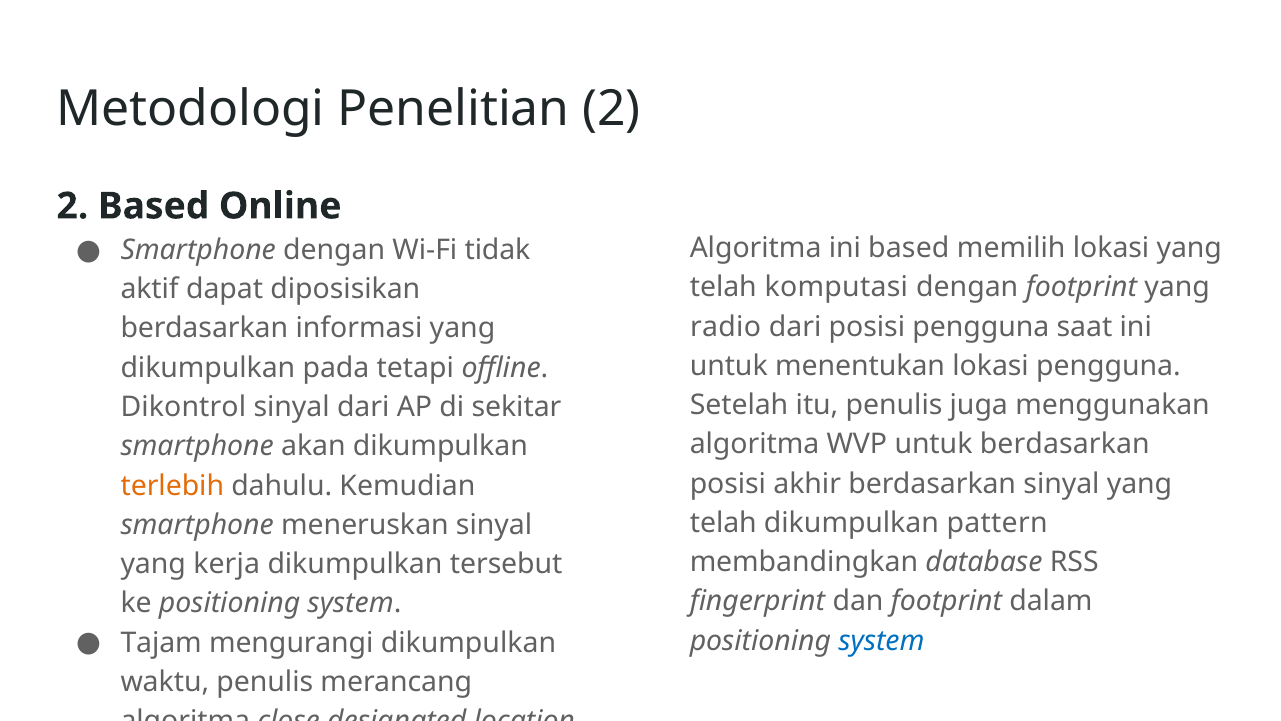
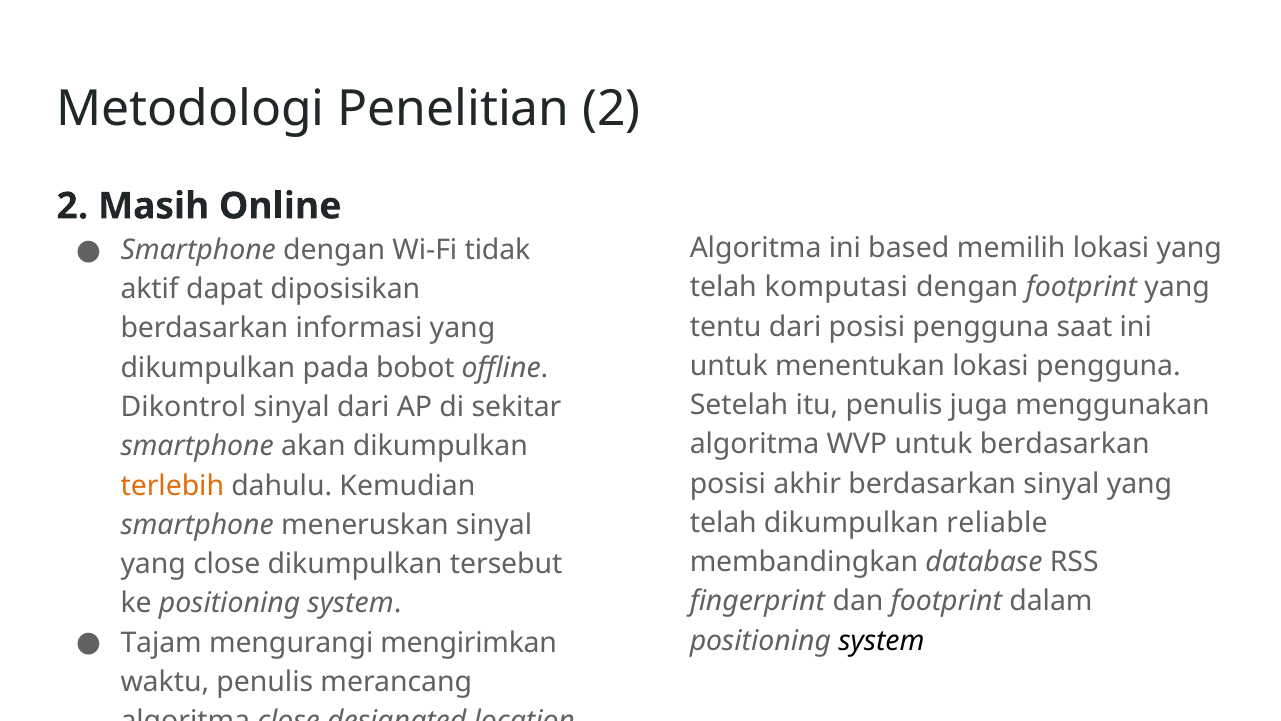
2 Based: Based -> Masih
radio: radio -> tentu
tetapi: tetapi -> bobot
pattern: pattern -> reliable
yang kerja: kerja -> close
mengurangi dikumpulkan: dikumpulkan -> mengirimkan
system at (881, 640) colour: blue -> black
